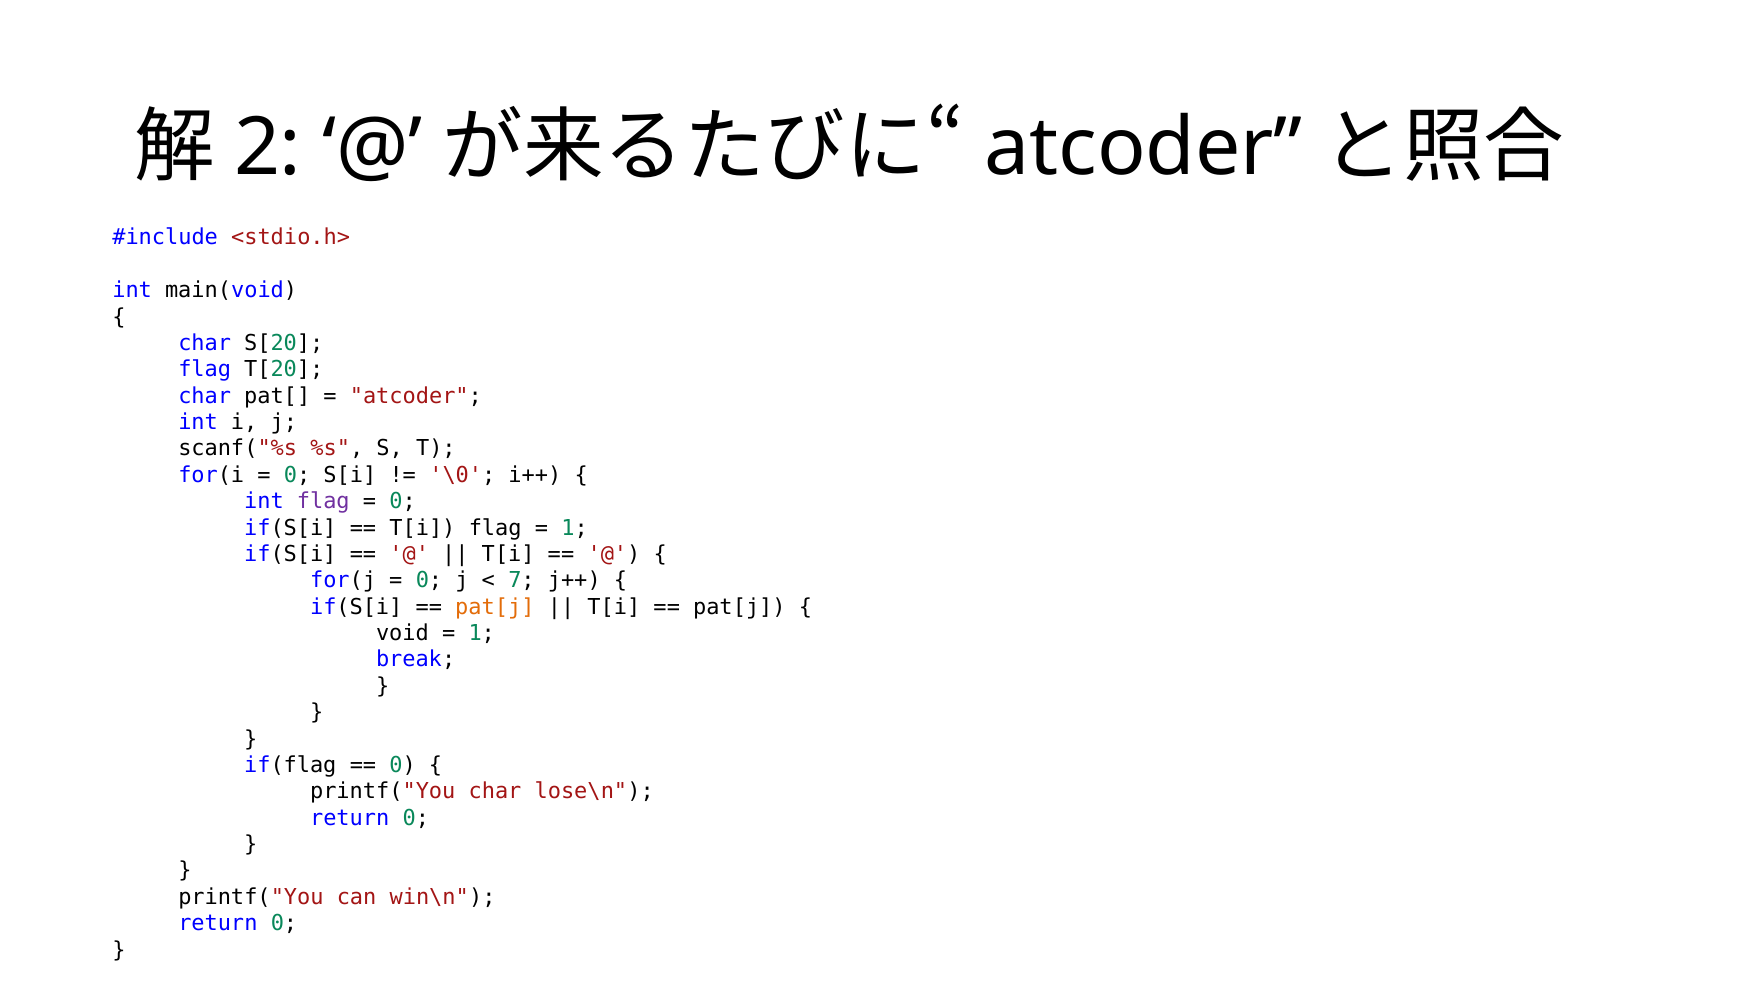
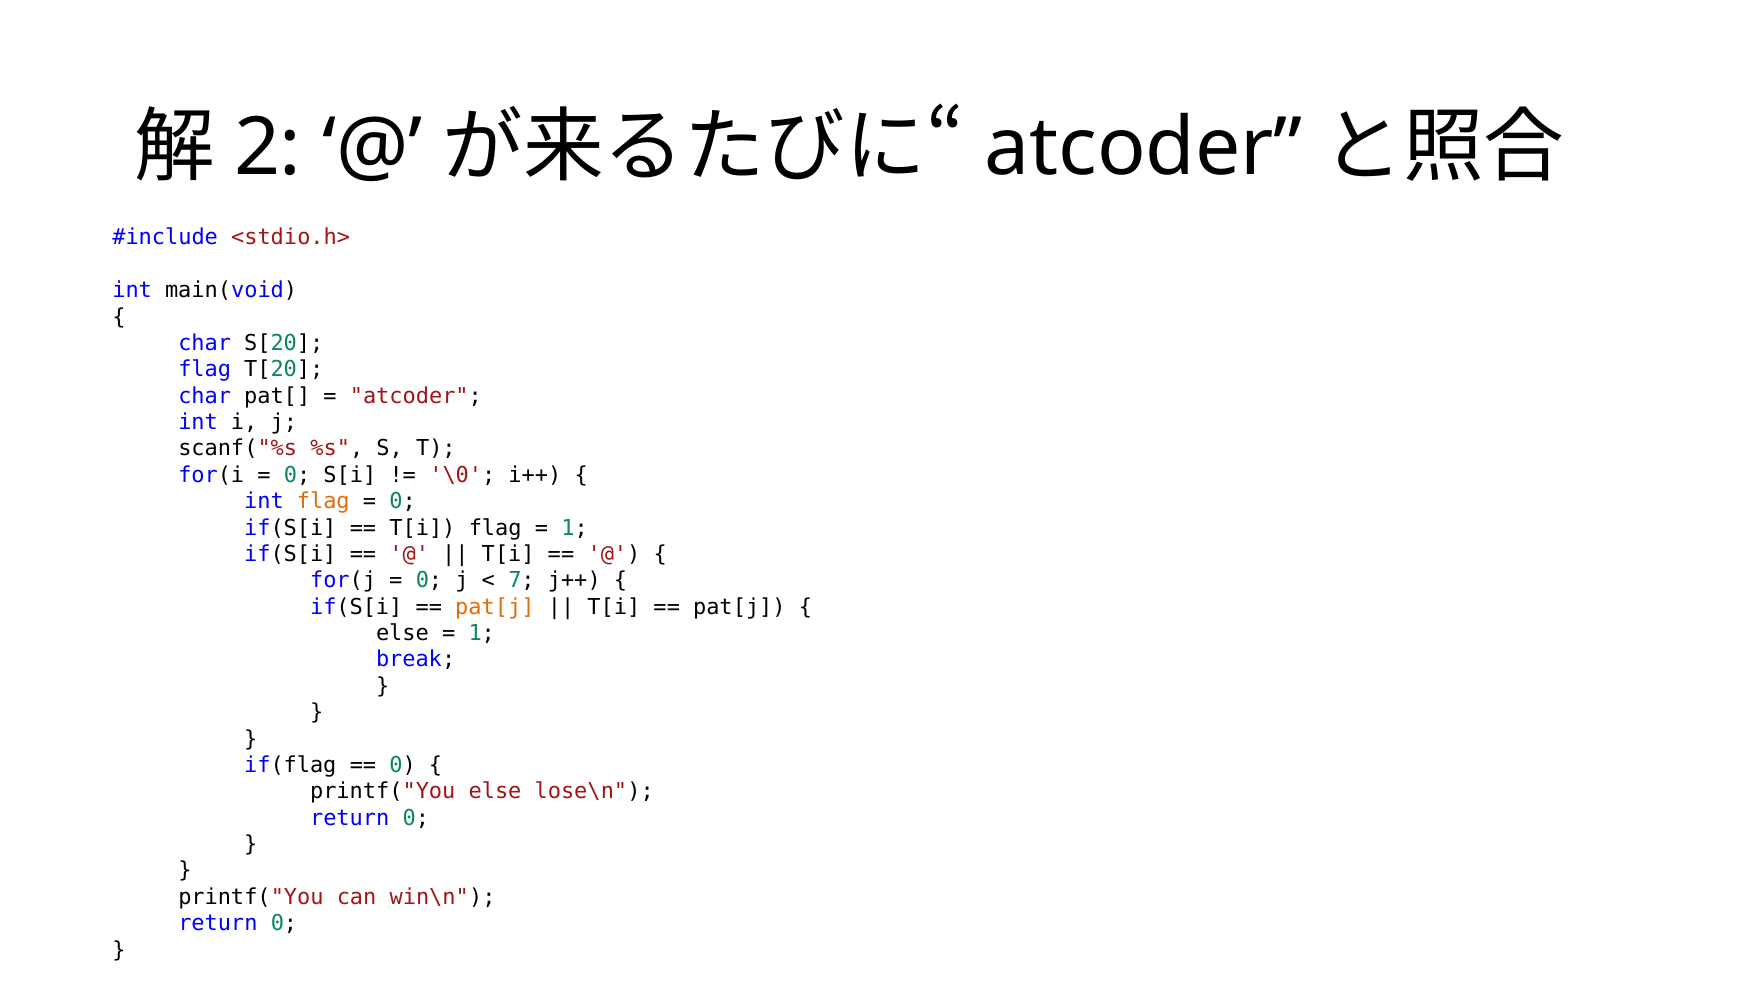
flag at (323, 501) colour: purple -> orange
void at (402, 633): void -> else
printf("You char: char -> else
